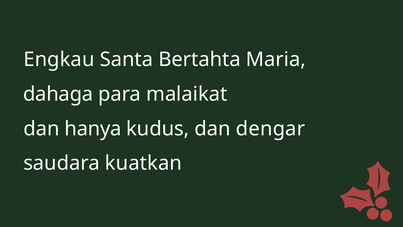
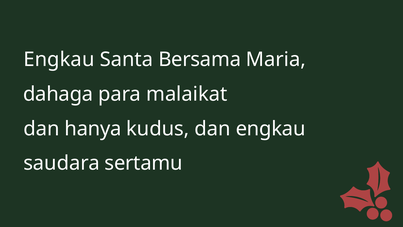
Bertahta: Bertahta -> Bersama
dan dengar: dengar -> engkau
kuatkan: kuatkan -> sertamu
